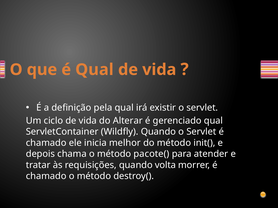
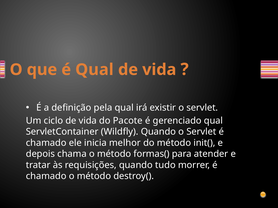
Alterar: Alterar -> Pacote
pacote(: pacote( -> formas(
volta: volta -> tudo
